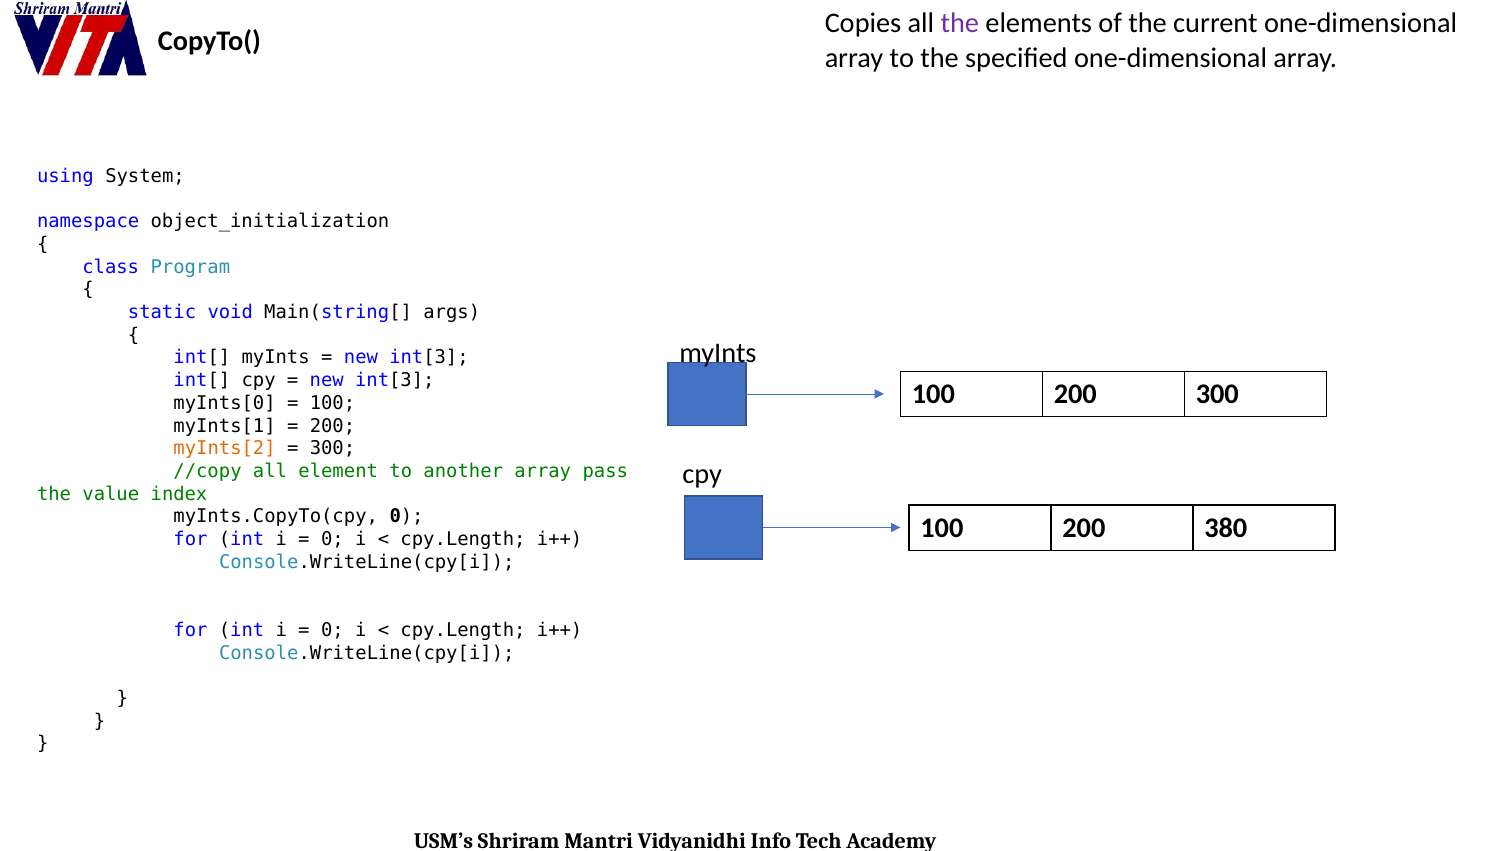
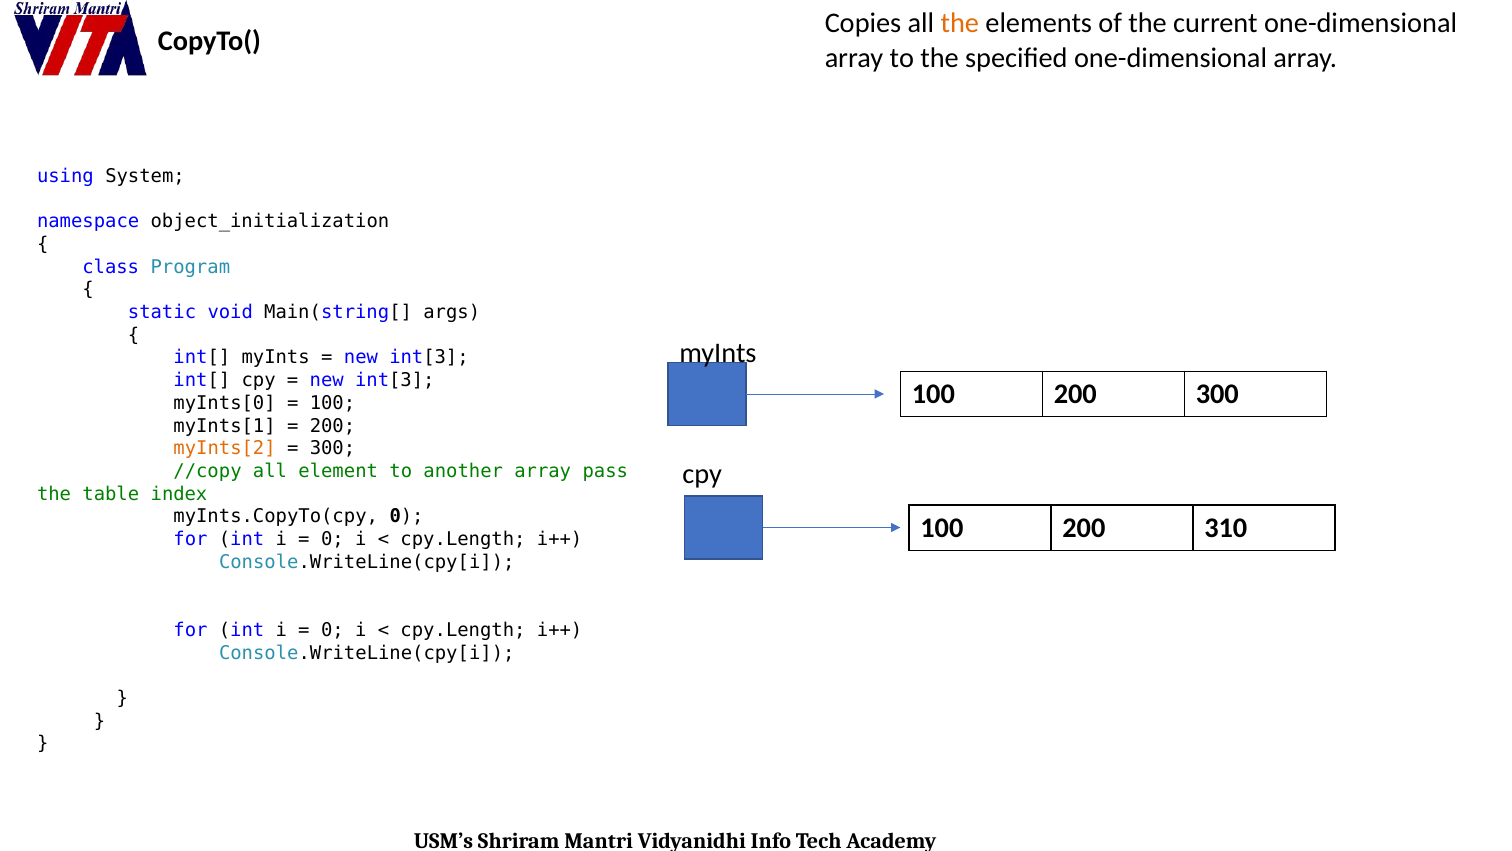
the at (960, 23) colour: purple -> orange
value: value -> table
380: 380 -> 310
